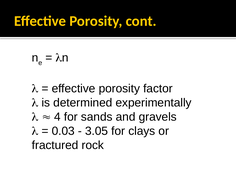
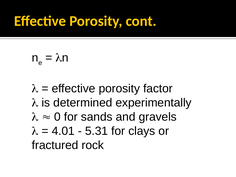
4: 4 -> 0
0.03: 0.03 -> 4.01
3.05: 3.05 -> 5.31
